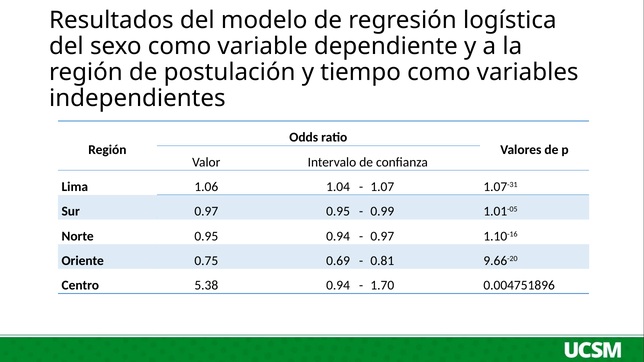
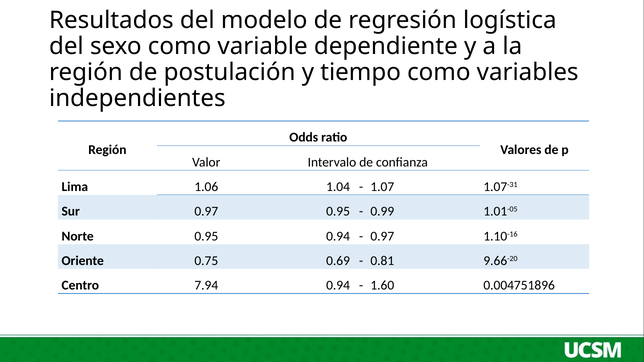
5.38: 5.38 -> 7.94
1.70: 1.70 -> 1.60
